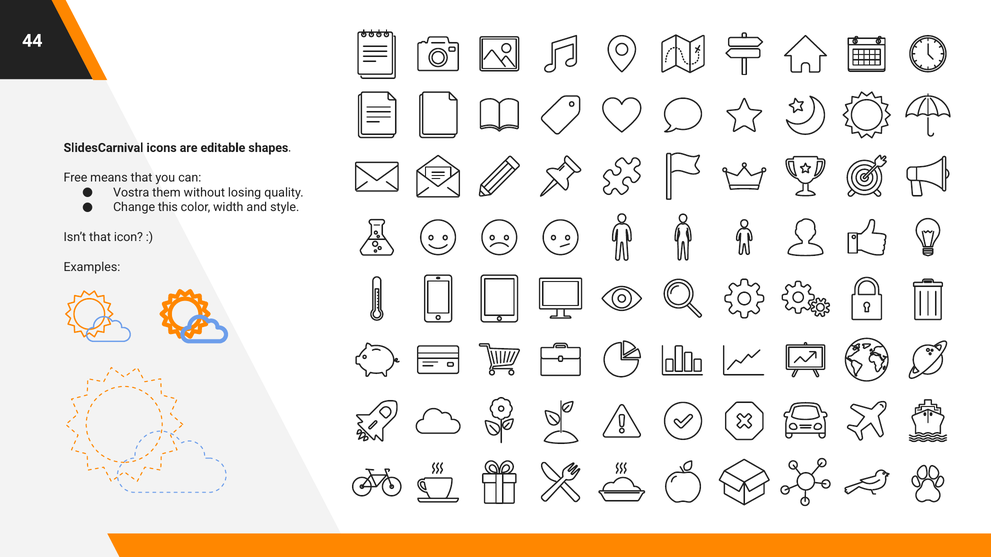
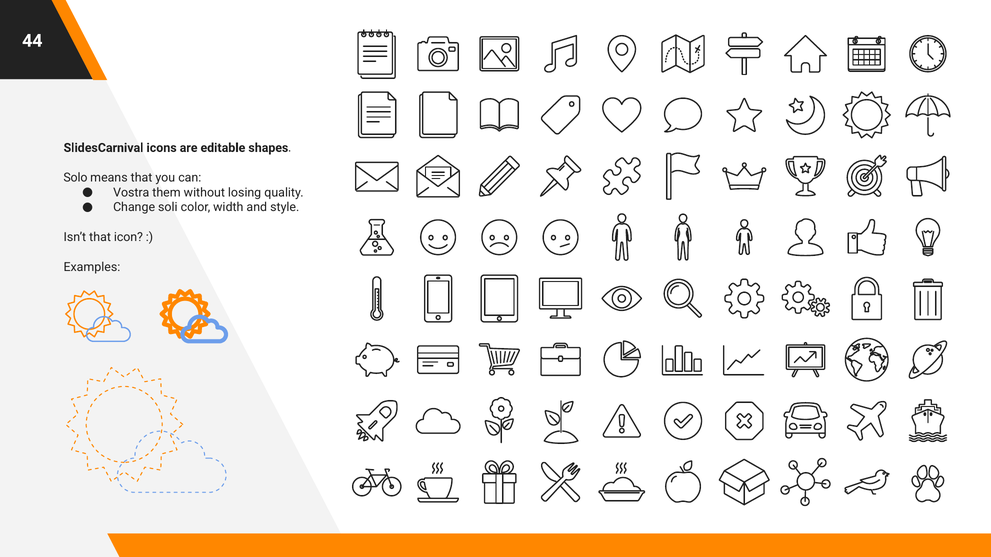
Free: Free -> Solo
this: this -> soli
